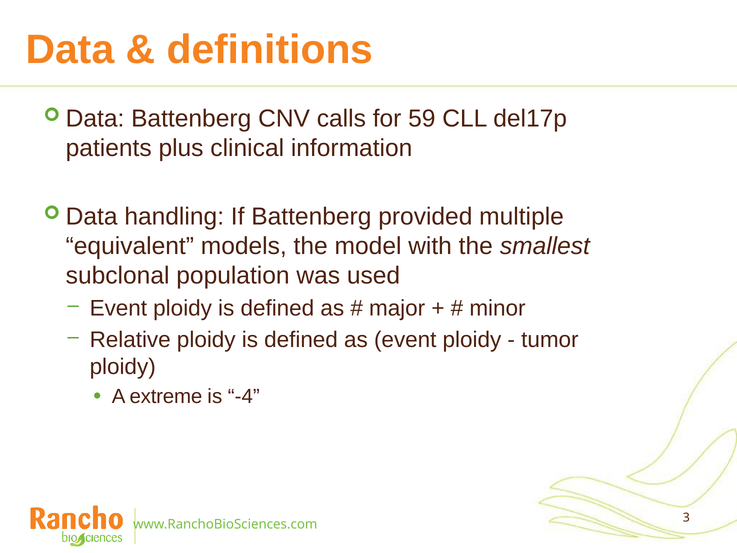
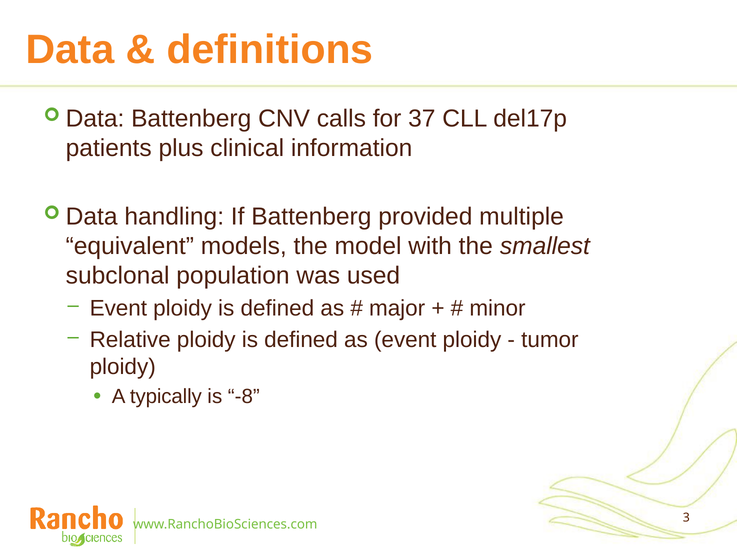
59: 59 -> 37
extreme: extreme -> typically
-4: -4 -> -8
